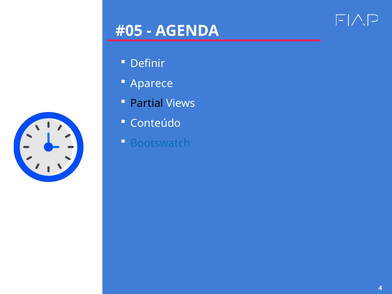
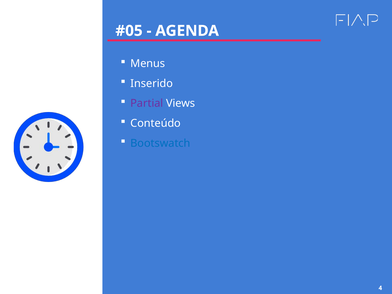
Definir: Definir -> Menus
Aparece: Aparece -> Inserido
Partial colour: black -> purple
